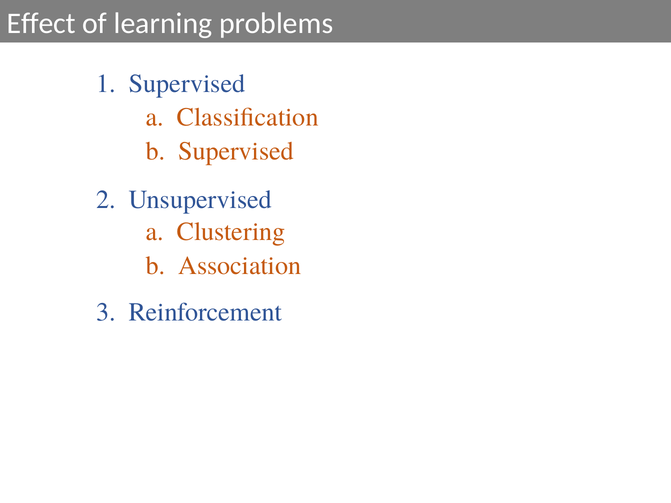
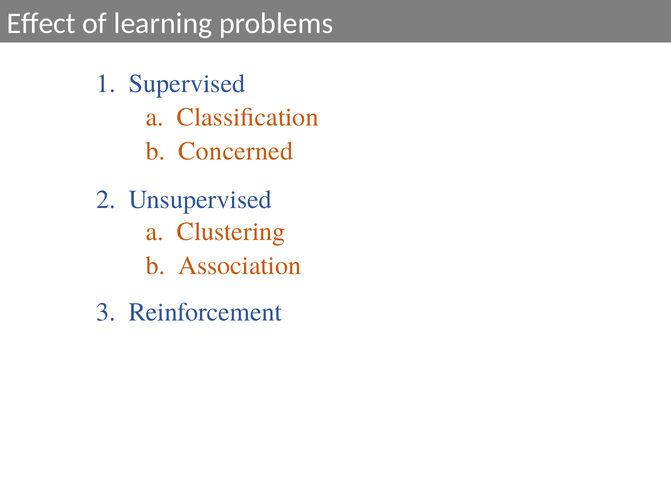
b Supervised: Supervised -> Concerned
